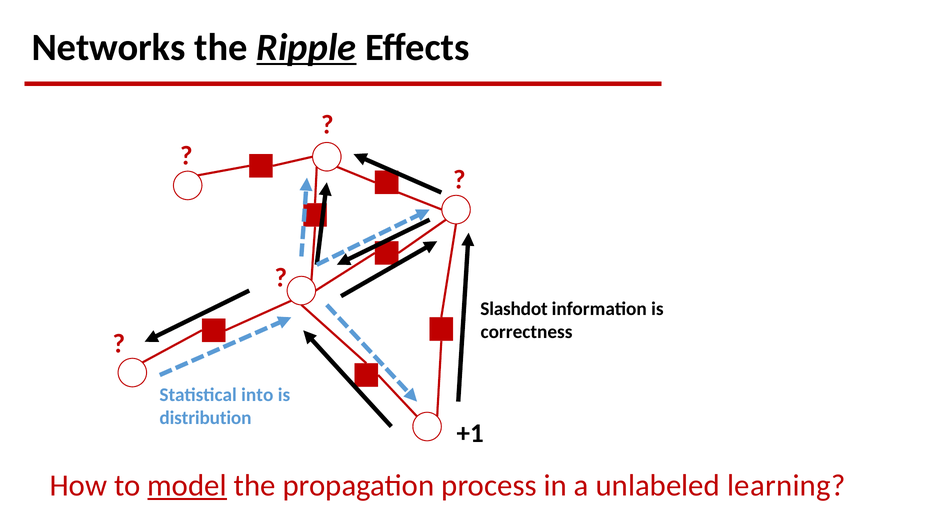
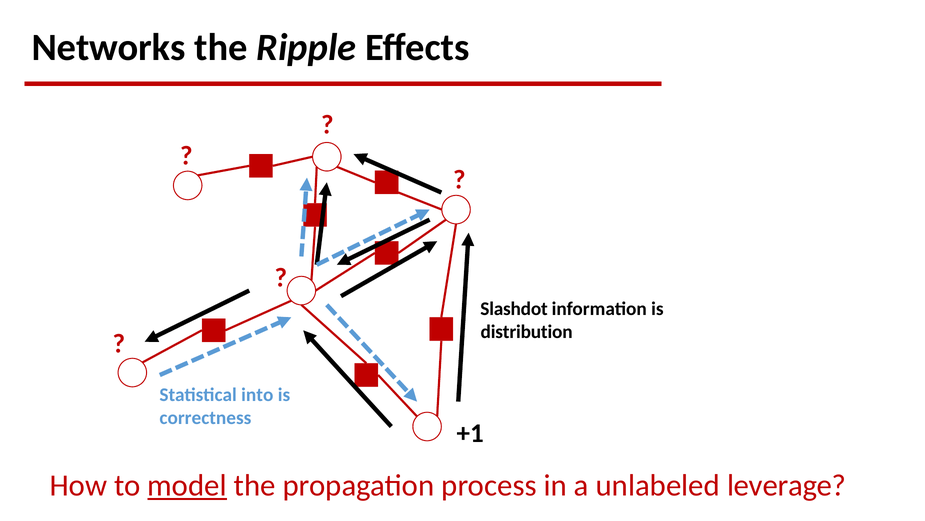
Ripple underline: present -> none
correctness: correctness -> distribution
distribution: distribution -> correctness
learning: learning -> leverage
